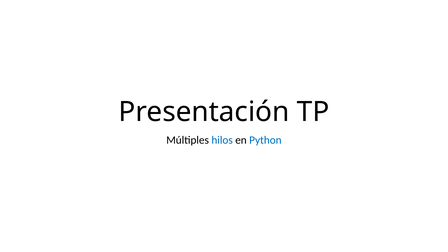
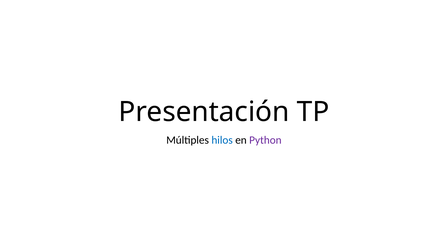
Python colour: blue -> purple
